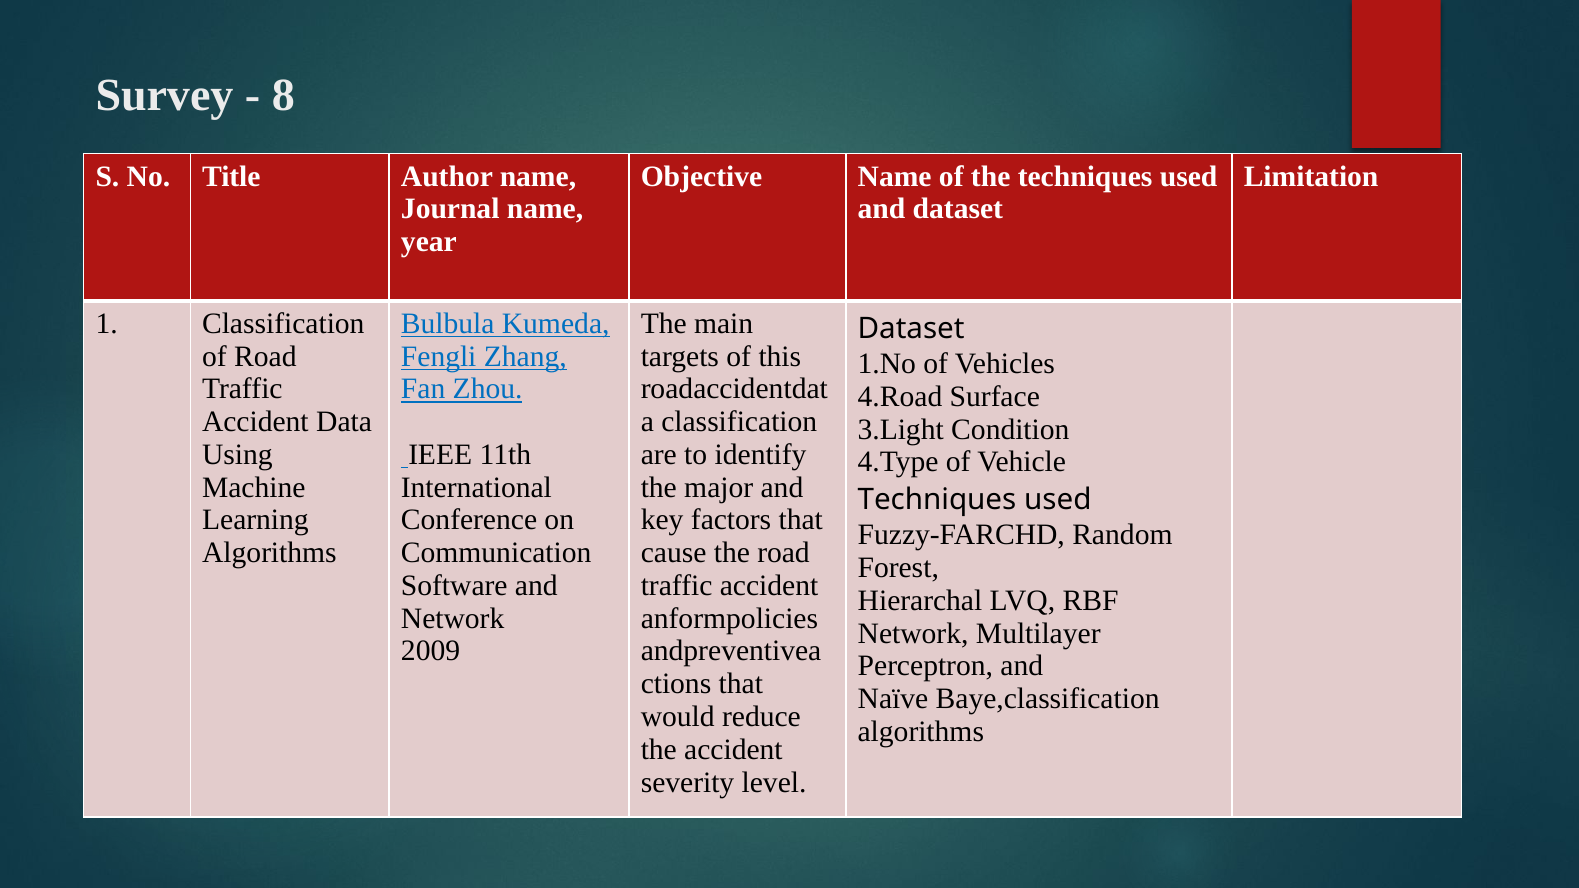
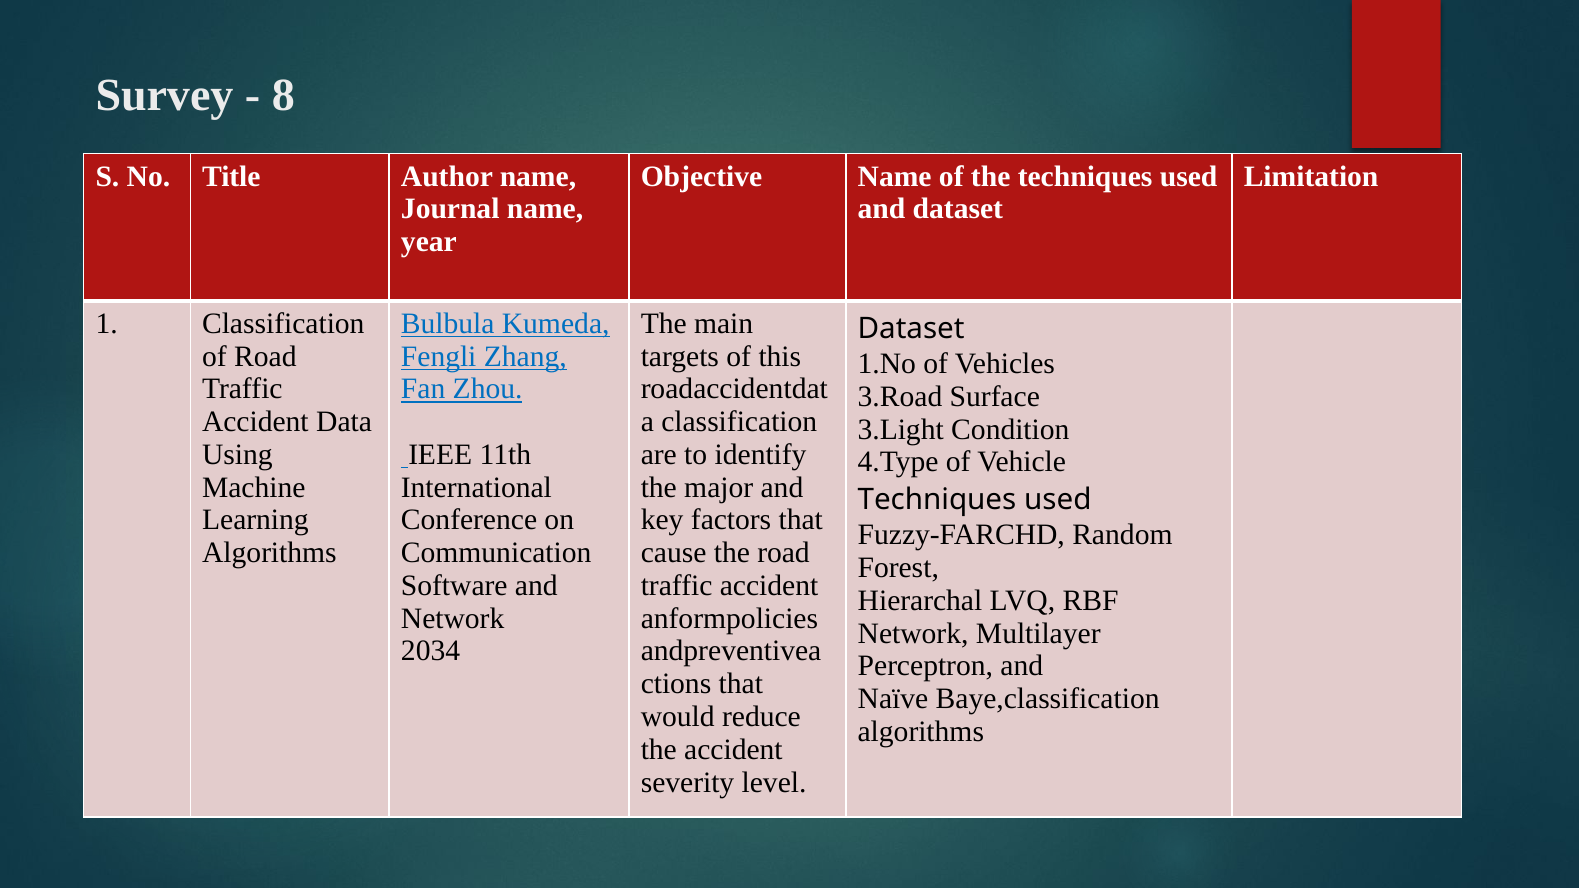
4.Road: 4.Road -> 3.Road
2009: 2009 -> 2034
